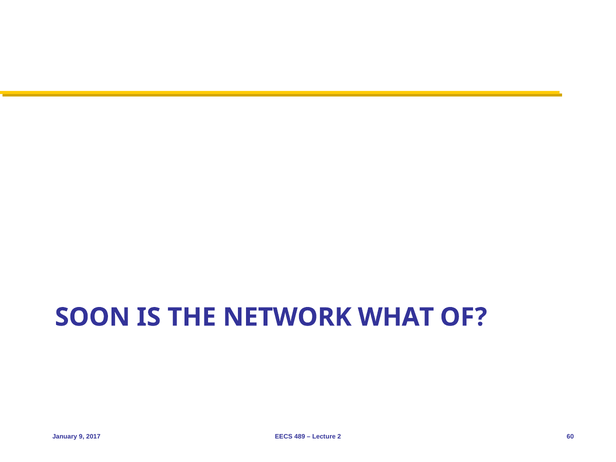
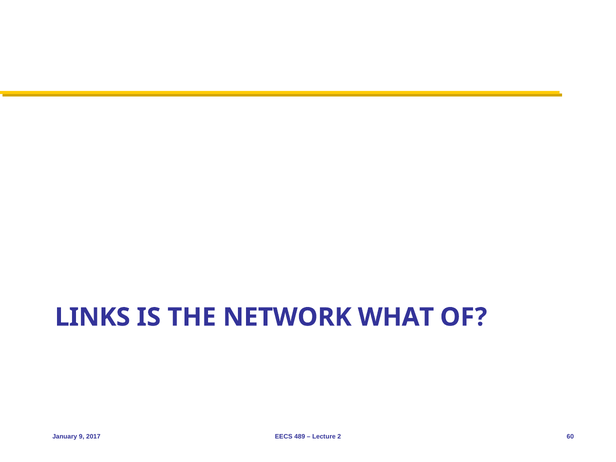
SOON: SOON -> LINKS
